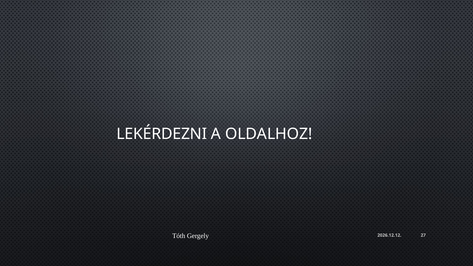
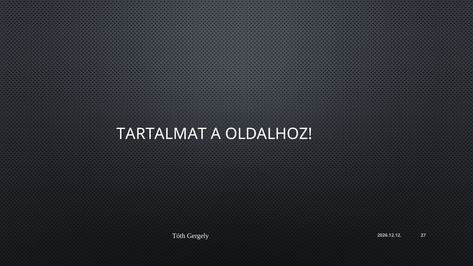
LEKÉRDEZNI: LEKÉRDEZNI -> TARTALMAT
